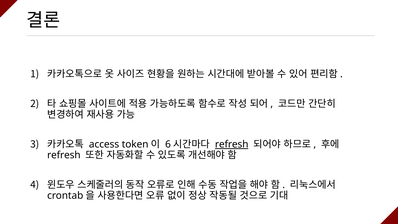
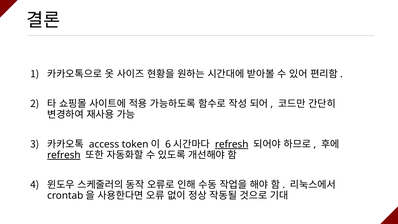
refresh at (64, 155) underline: none -> present
